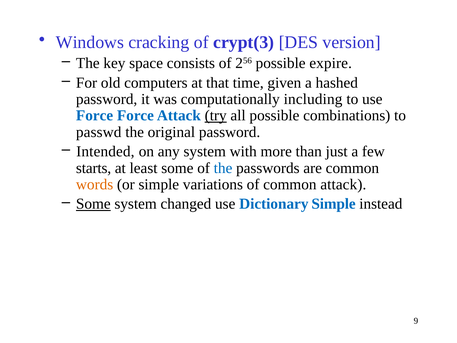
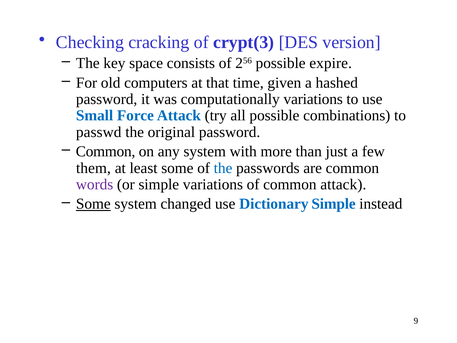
Windows: Windows -> Checking
computationally including: including -> variations
Force at (95, 116): Force -> Small
try underline: present -> none
Intended at (105, 151): Intended -> Common
starts: starts -> them
words colour: orange -> purple
